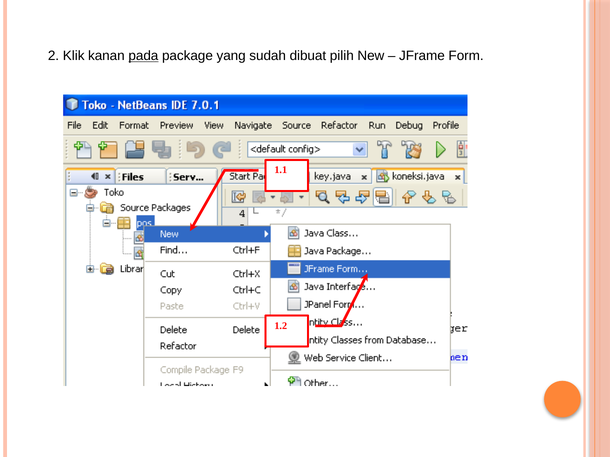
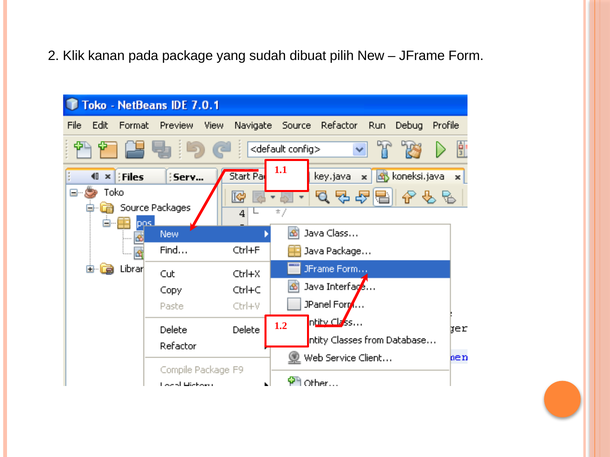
pada underline: present -> none
